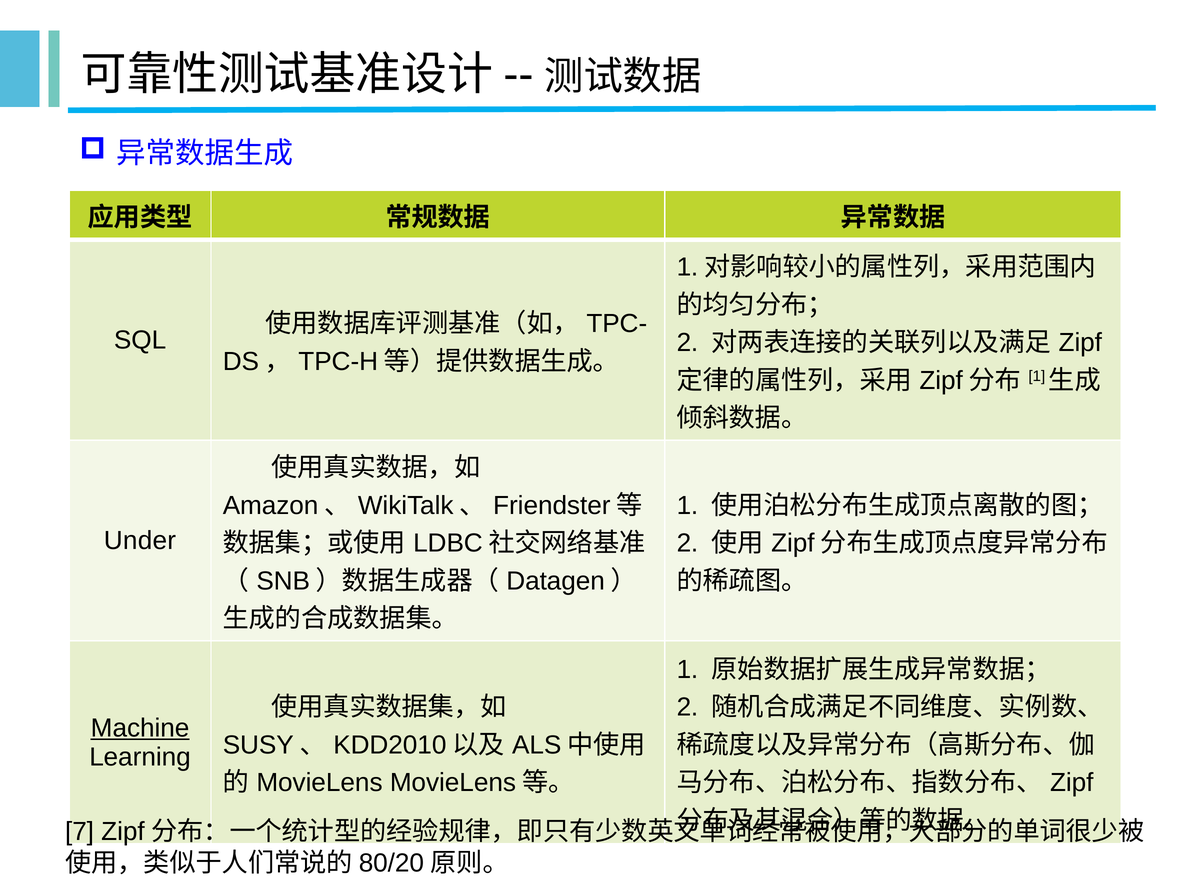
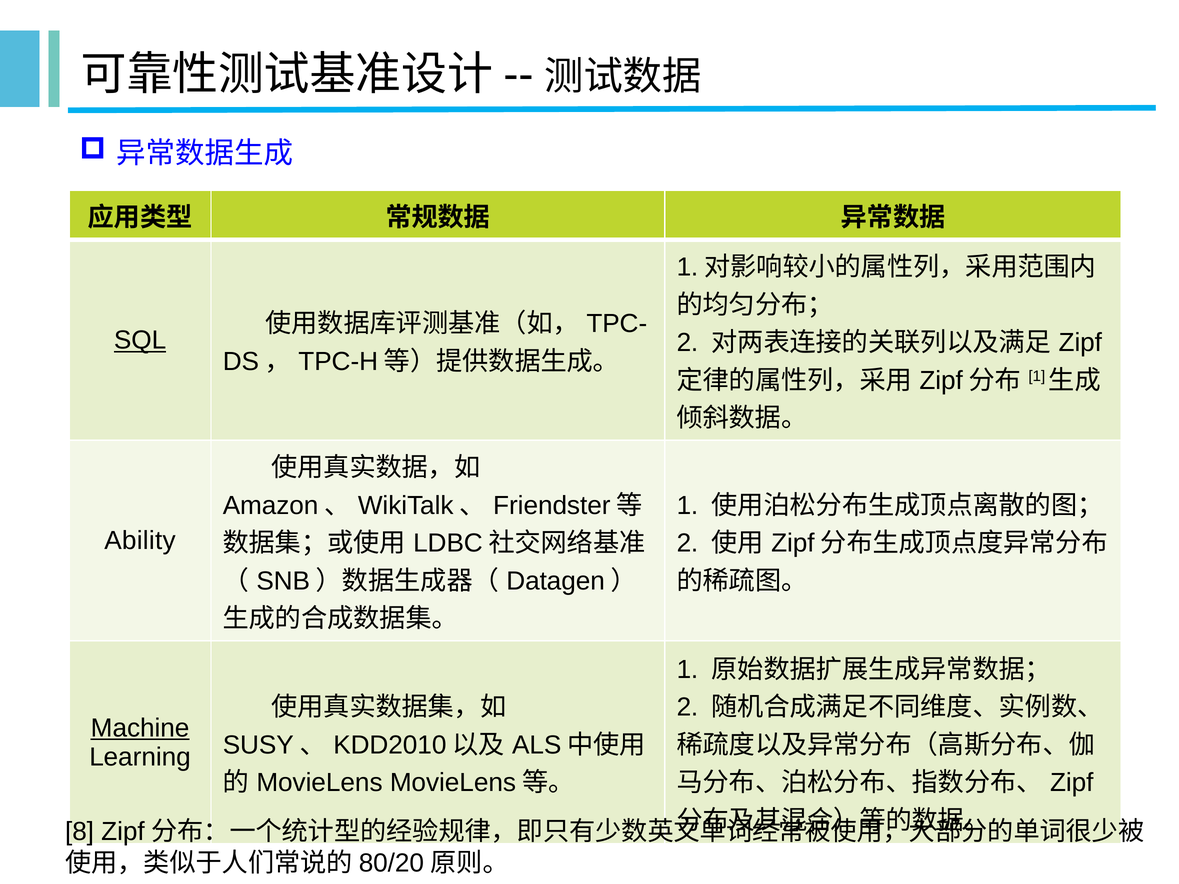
SQL underline: none -> present
Under: Under -> Ability
7: 7 -> 8
